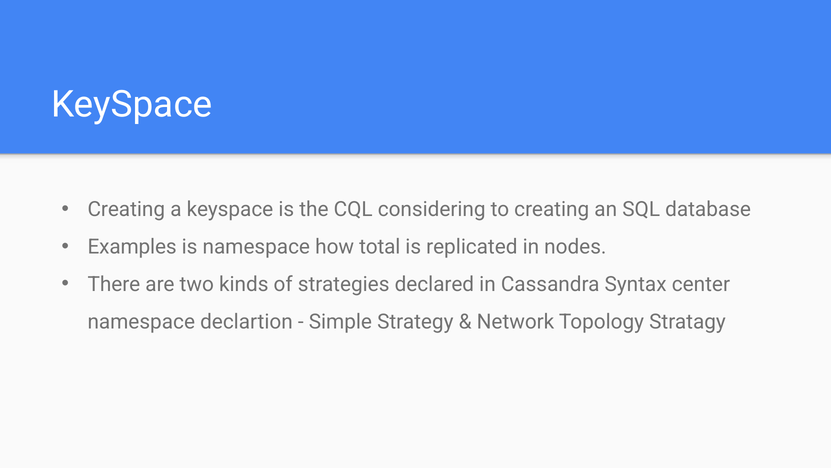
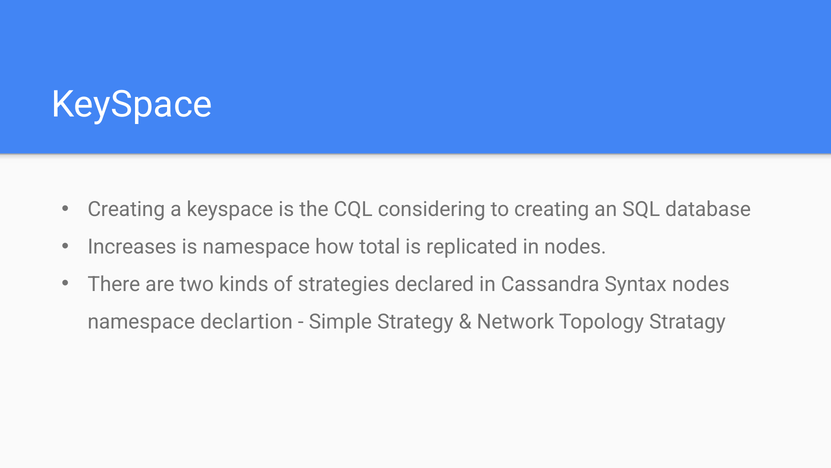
Examples: Examples -> Increases
Syntax center: center -> nodes
